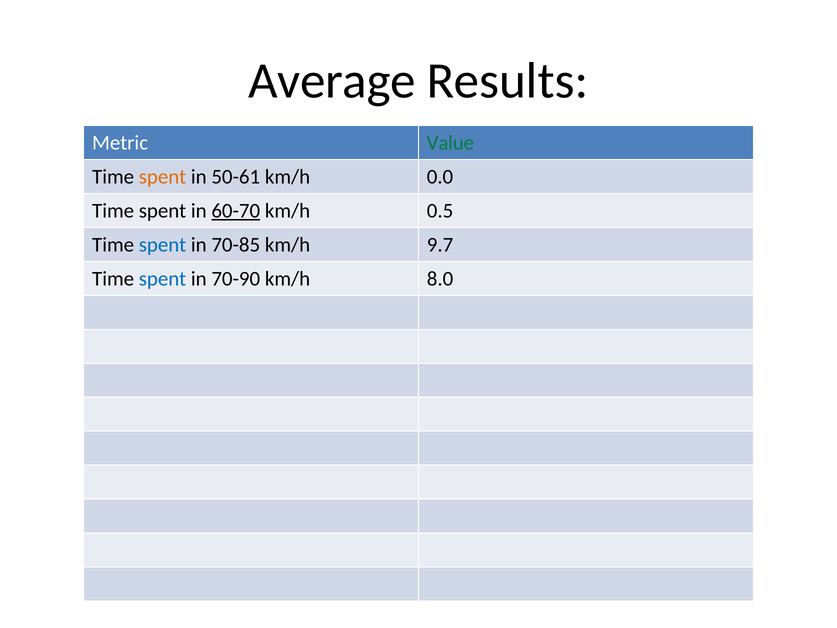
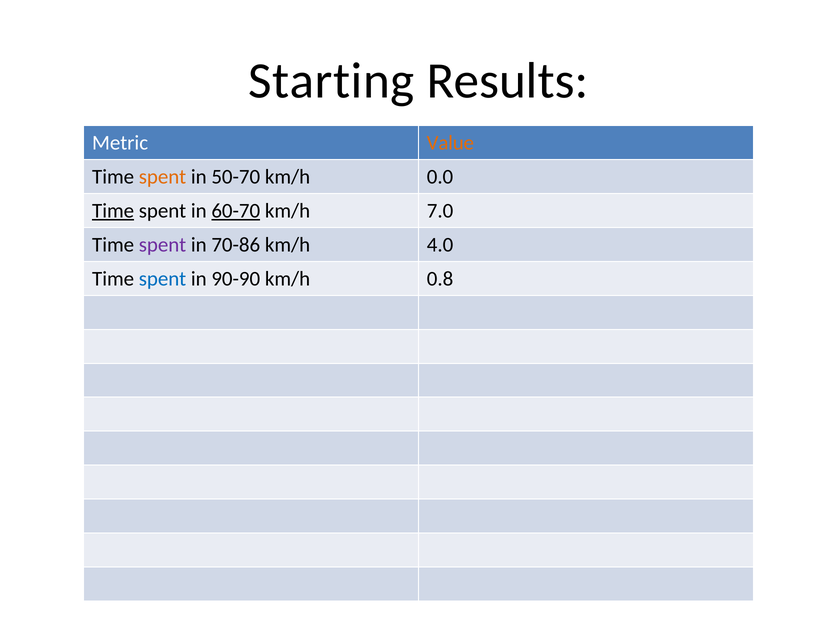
Average: Average -> Starting
Value colour: green -> orange
50-61: 50-61 -> 50-70
Time at (113, 211) underline: none -> present
0.5: 0.5 -> 7.0
spent at (162, 245) colour: blue -> purple
70-85: 70-85 -> 70-86
9.7: 9.7 -> 4.0
70-90: 70-90 -> 90-90
8.0: 8.0 -> 0.8
